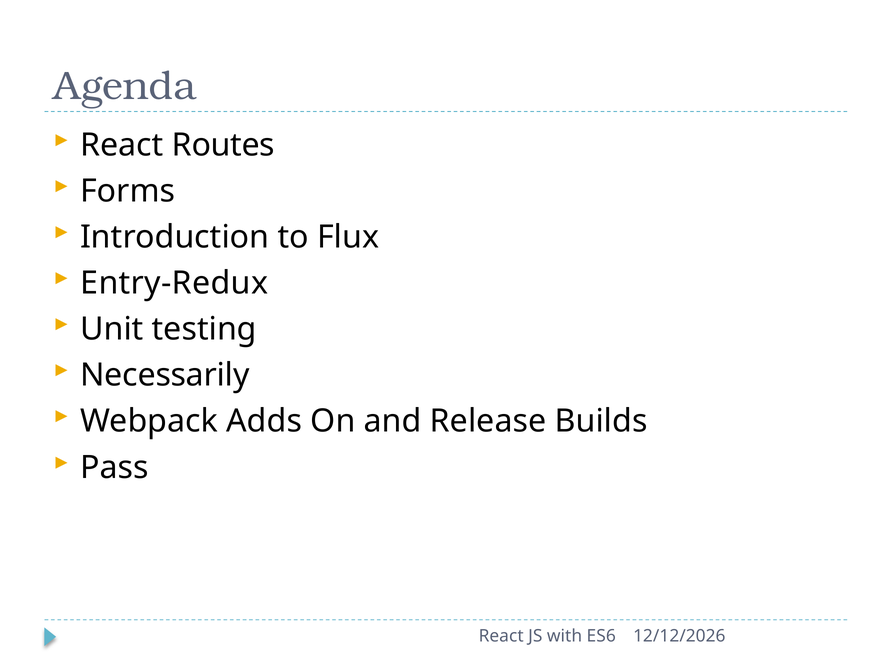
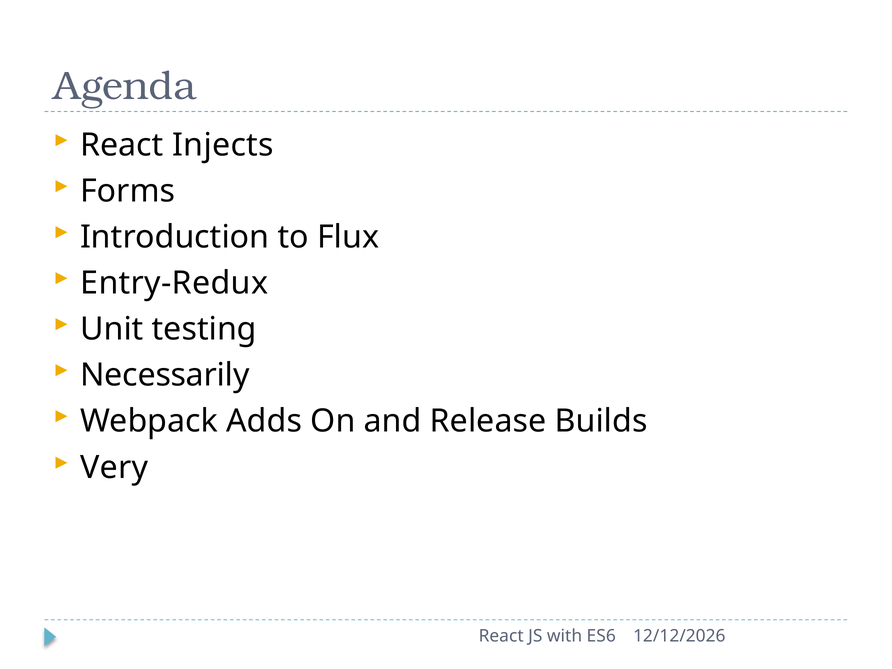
Routes: Routes -> Injects
Pass: Pass -> Very
